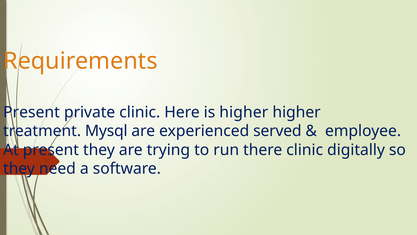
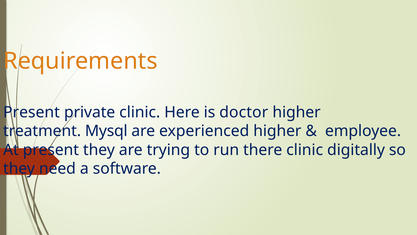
is higher: higher -> doctor
experienced served: served -> higher
